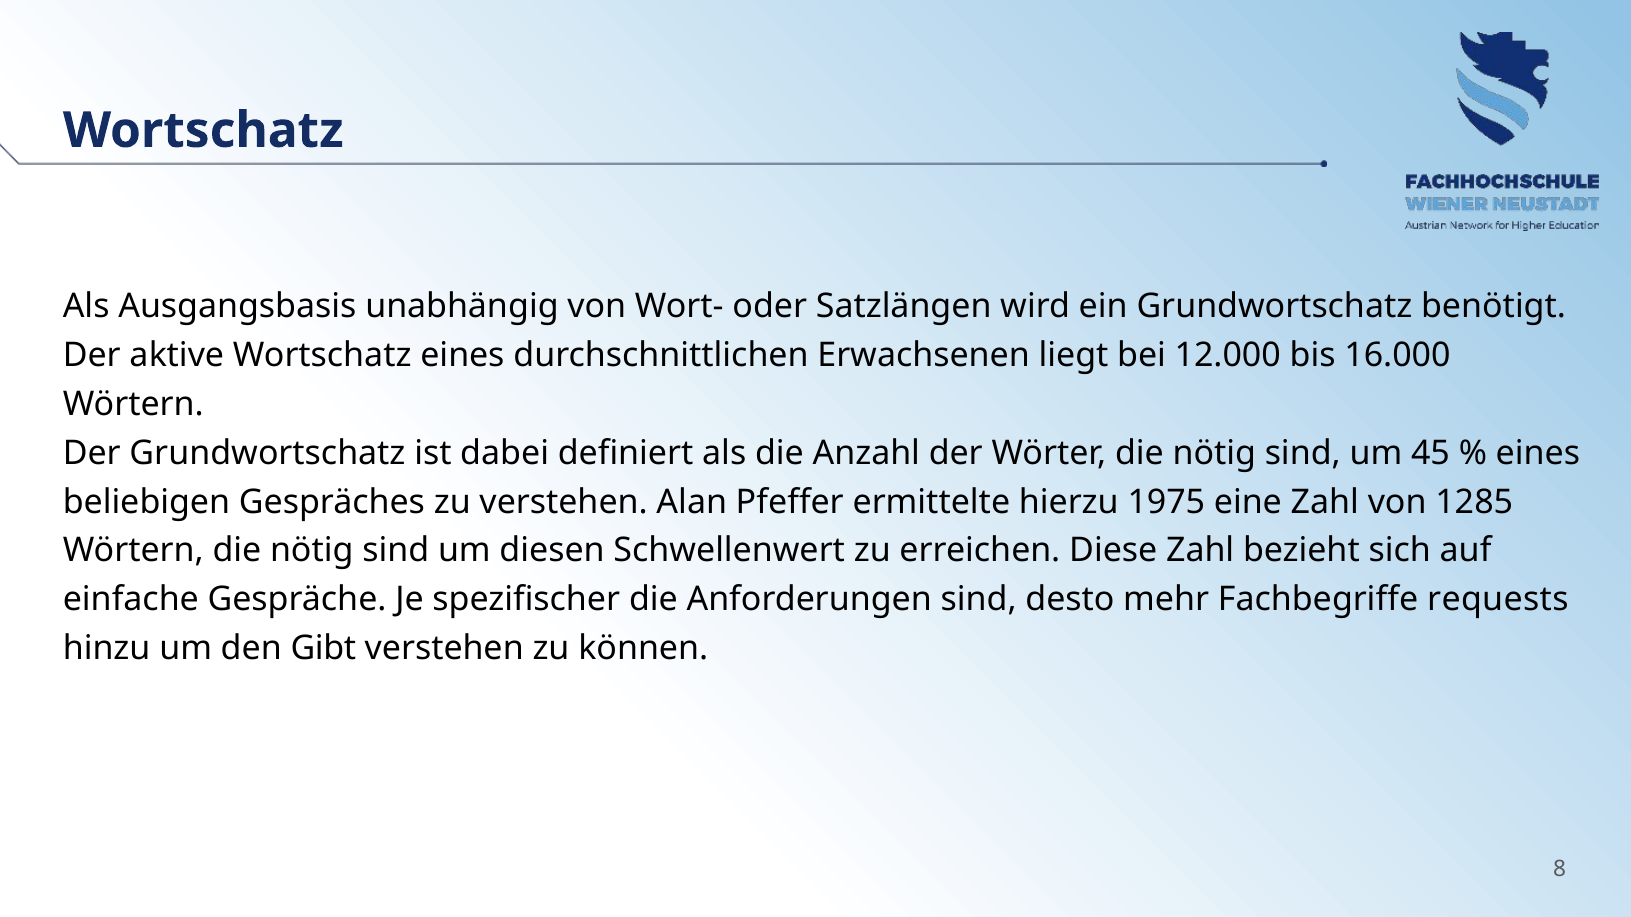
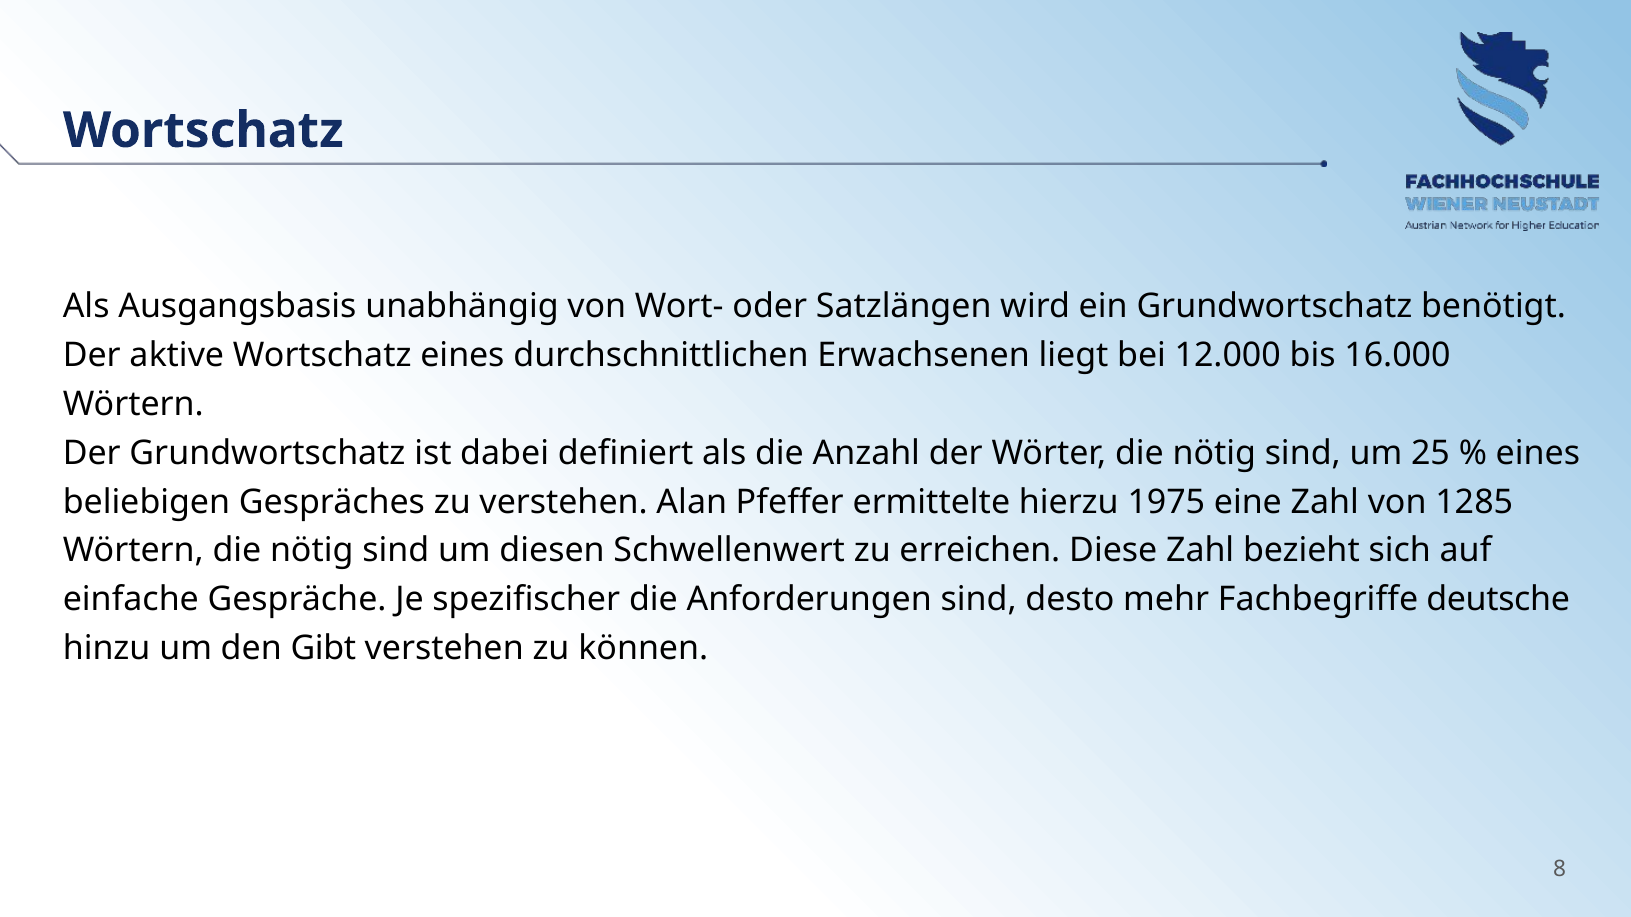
45: 45 -> 25
requests: requests -> deutsche
